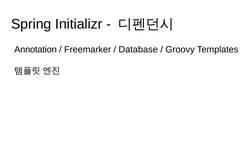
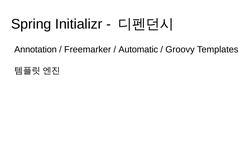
Database: Database -> Automatic
